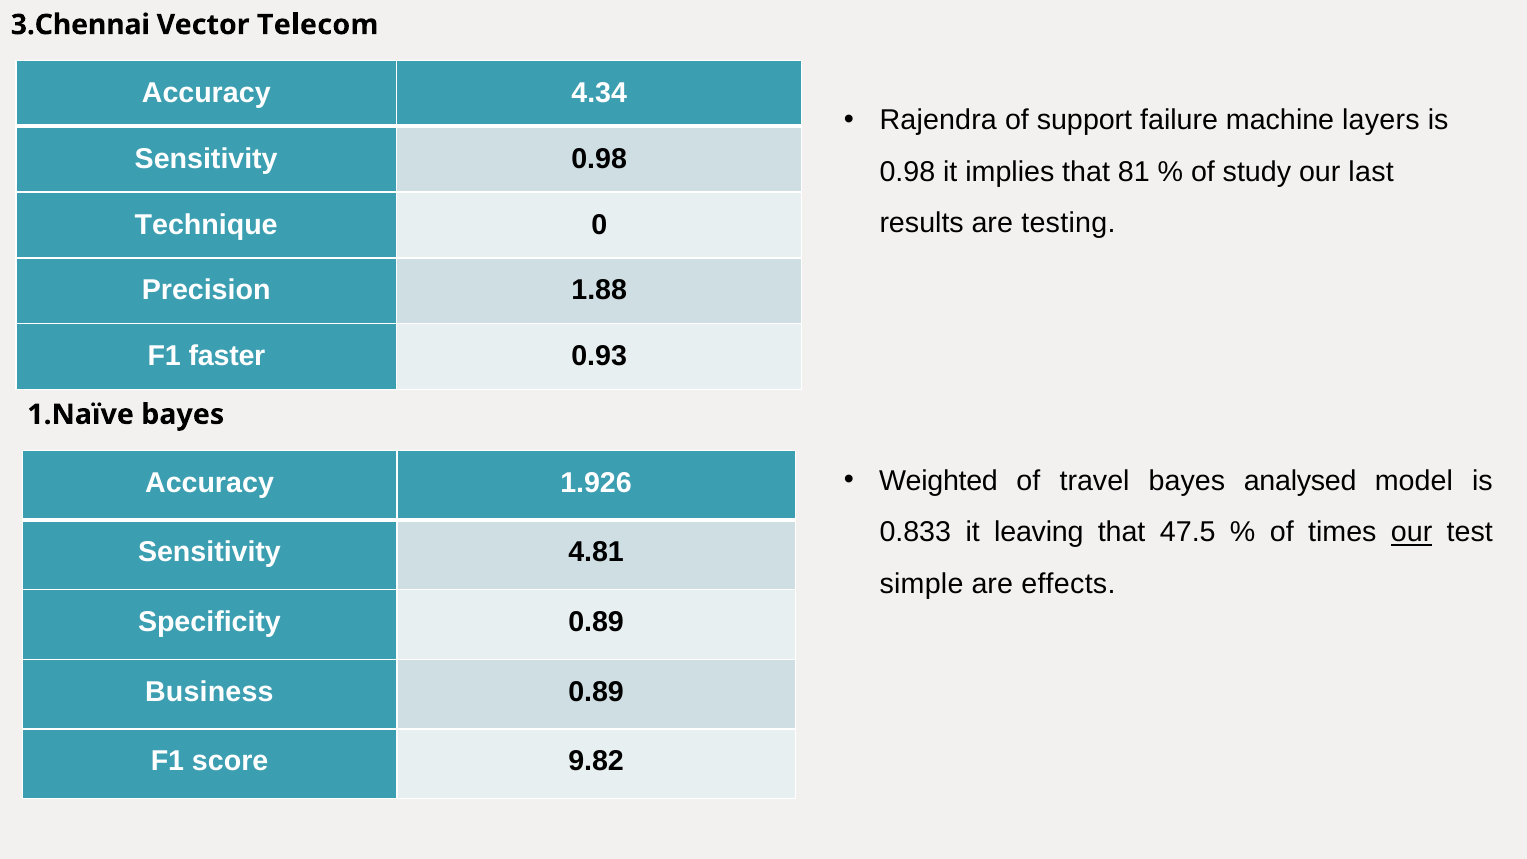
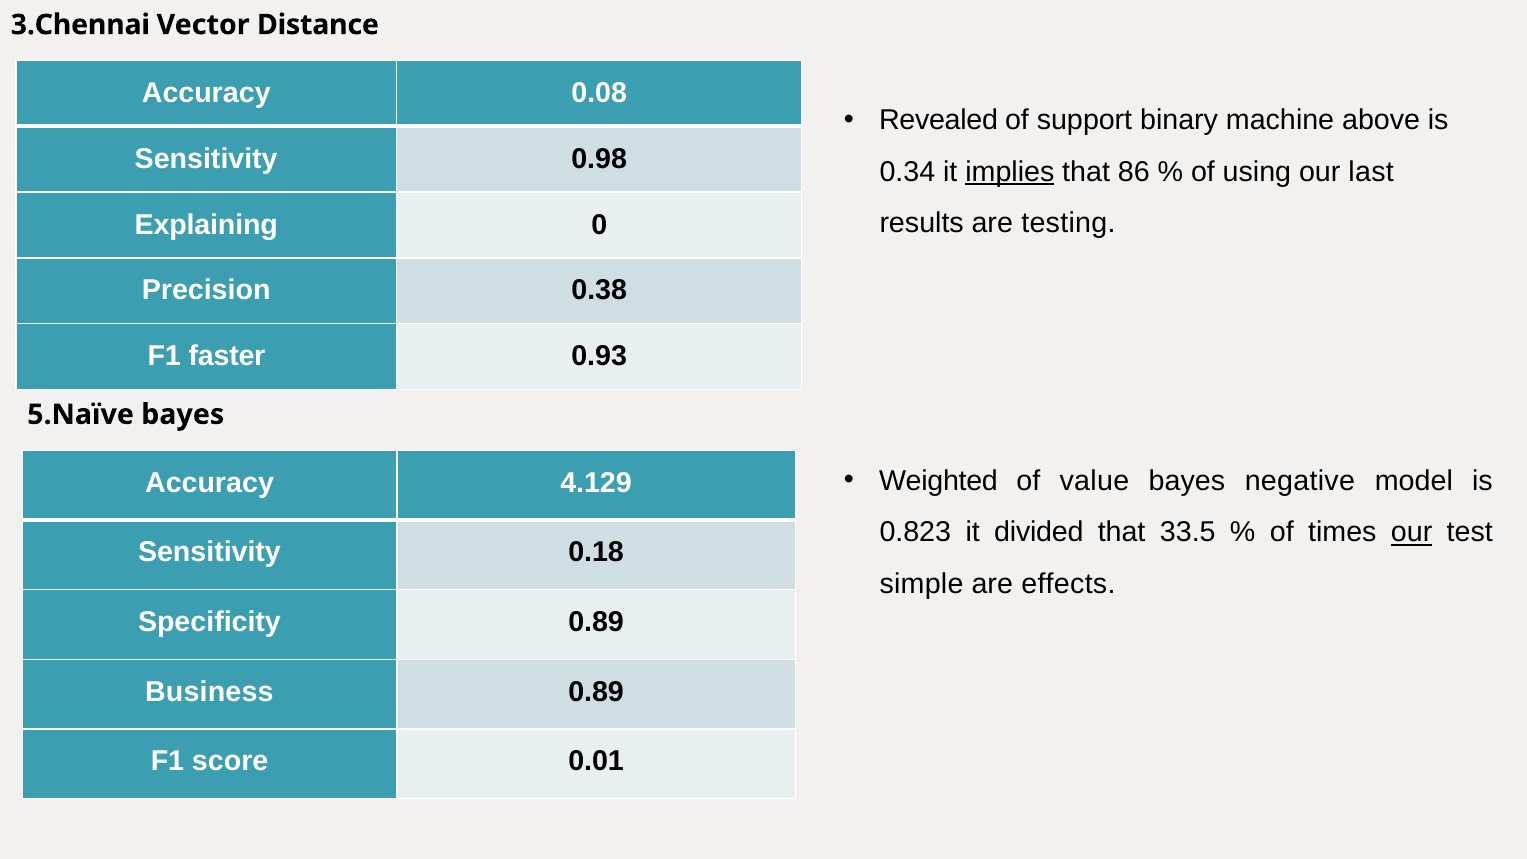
Telecom: Telecom -> Distance
4.34: 4.34 -> 0.08
Rajendra: Rajendra -> Revealed
failure: failure -> binary
layers: layers -> above
0.98 at (907, 172): 0.98 -> 0.34
implies underline: none -> present
81: 81 -> 86
study: study -> using
Technique: Technique -> Explaining
1.88: 1.88 -> 0.38
1.Naïve: 1.Naïve -> 5.Naïve
travel: travel -> value
analysed: analysed -> negative
1.926: 1.926 -> 4.129
0.833: 0.833 -> 0.823
leaving: leaving -> divided
47.5: 47.5 -> 33.5
4.81: 4.81 -> 0.18
9.82: 9.82 -> 0.01
